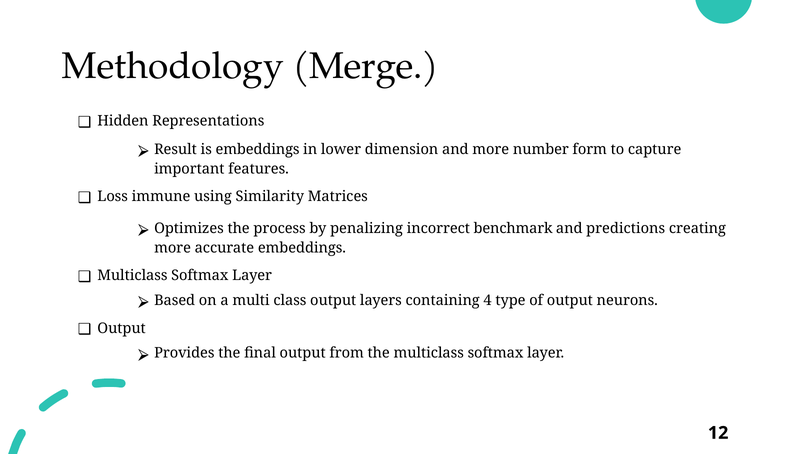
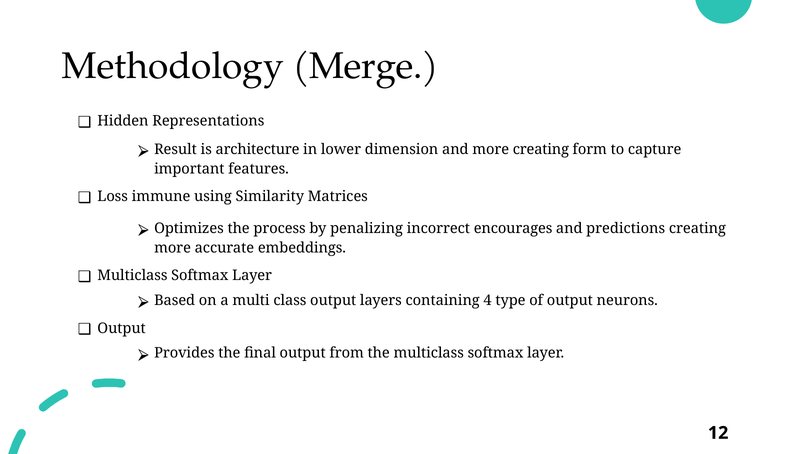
is embeddings: embeddings -> architecture
more number: number -> creating
benchmark: benchmark -> encourages
